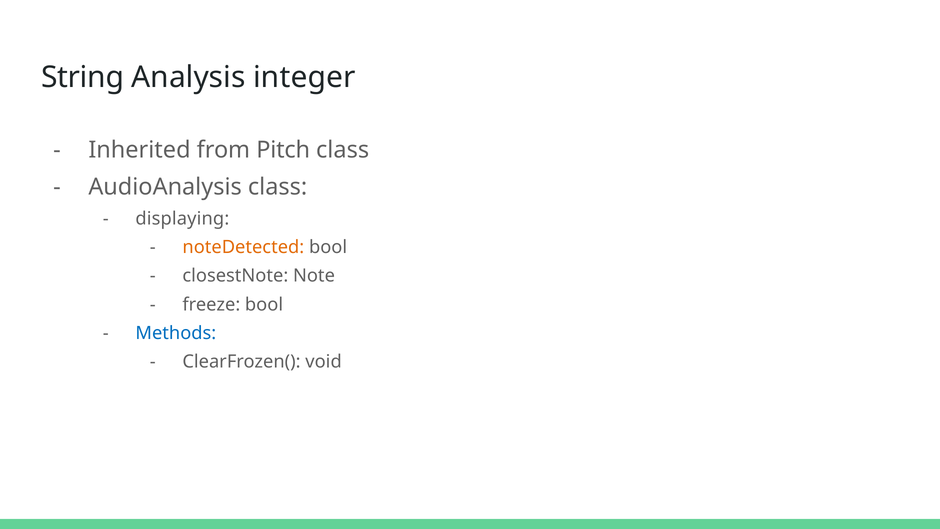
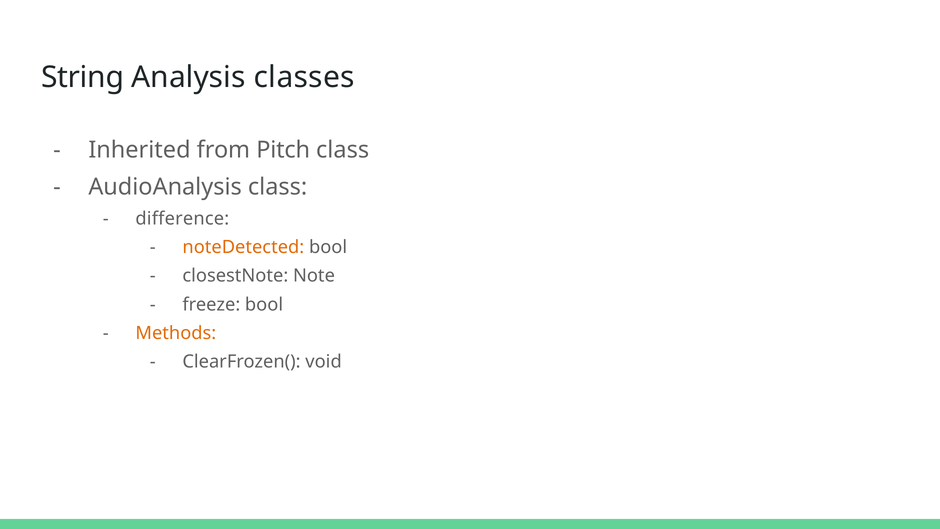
integer: integer -> classes
displaying: displaying -> difference
Methods colour: blue -> orange
